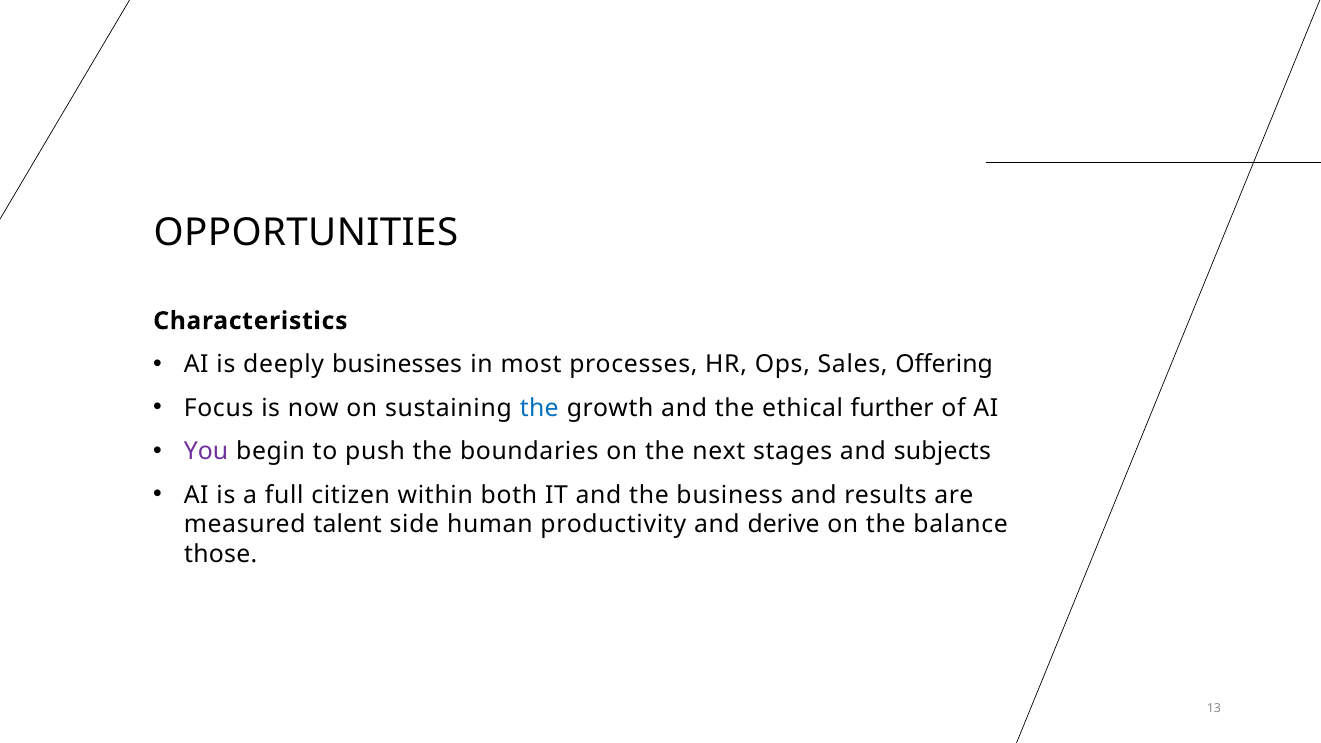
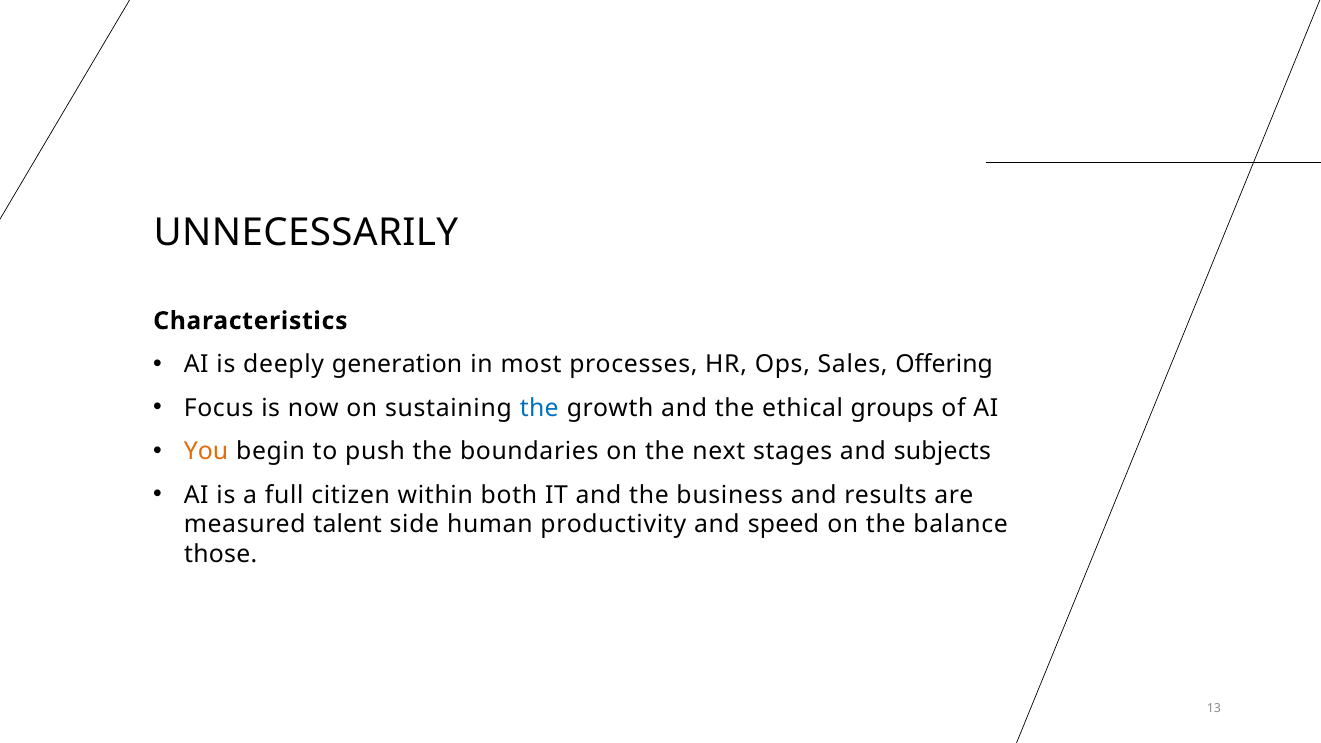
OPPORTUNITIES: OPPORTUNITIES -> UNNECESSARILY
businesses: businesses -> generation
further: further -> groups
You colour: purple -> orange
derive: derive -> speed
